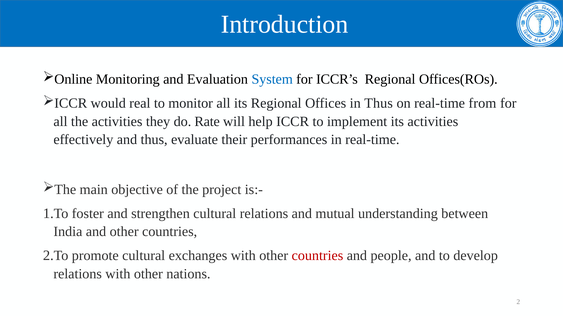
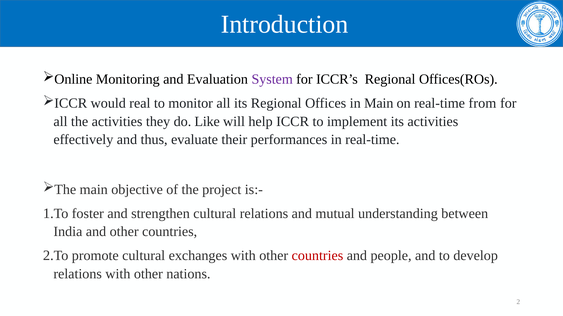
System colour: blue -> purple
in Thus: Thus -> Main
Rate: Rate -> Like
